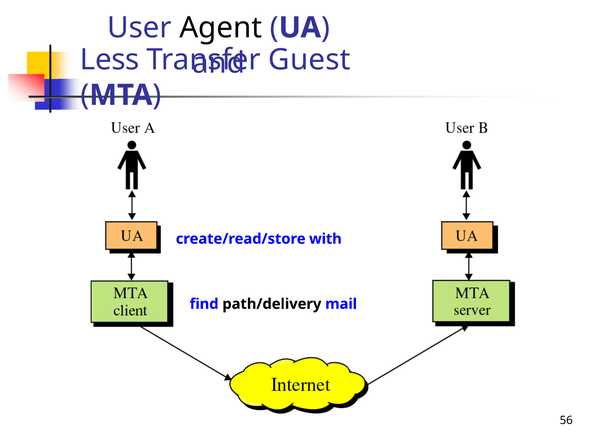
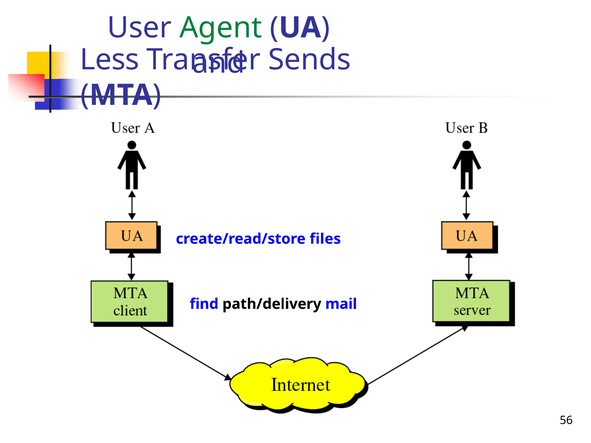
Agent colour: black -> green
Guest: Guest -> Sends
with: with -> files
